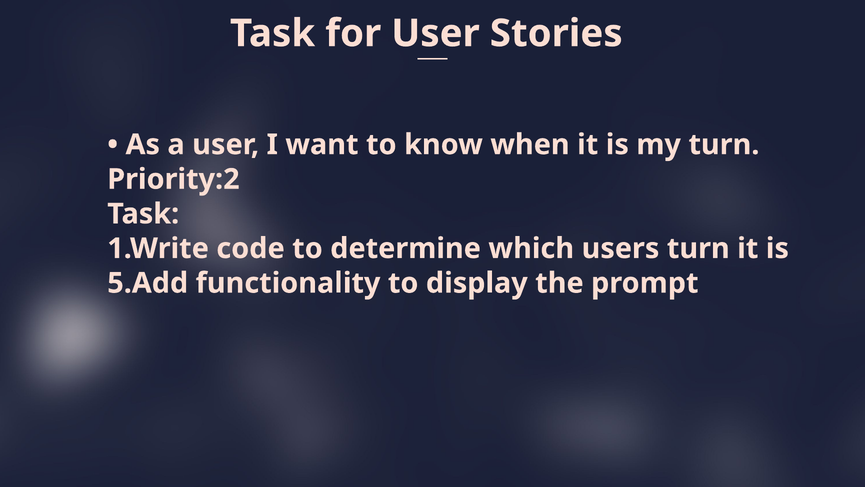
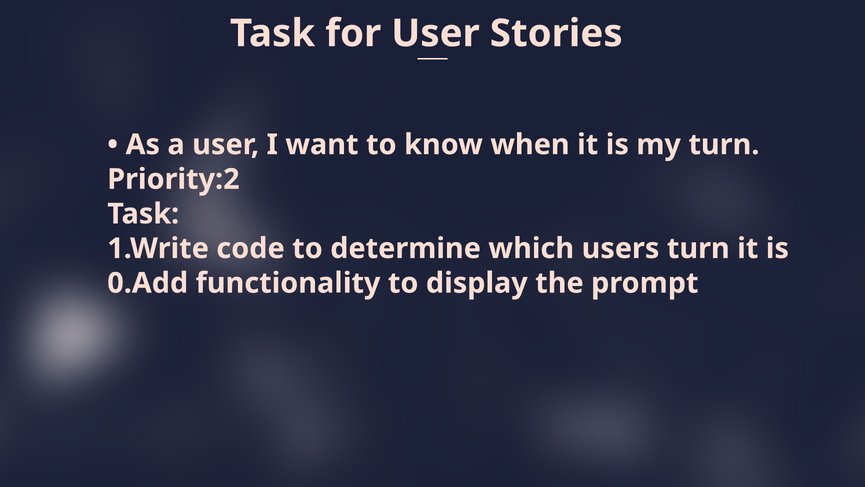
5.Add: 5.Add -> 0.Add
